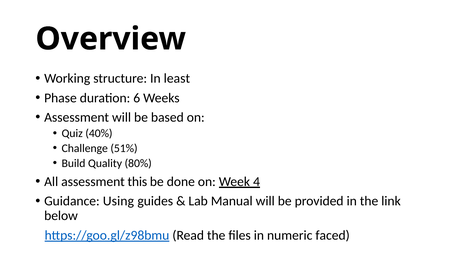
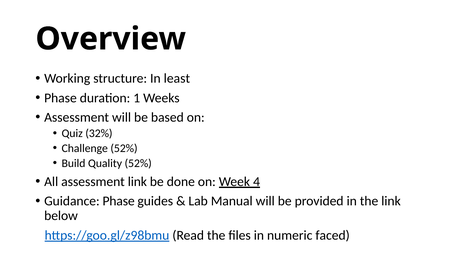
6: 6 -> 1
40%: 40% -> 32%
Challenge 51%: 51% -> 52%
Quality 80%: 80% -> 52%
assessment this: this -> link
Guidance Using: Using -> Phase
